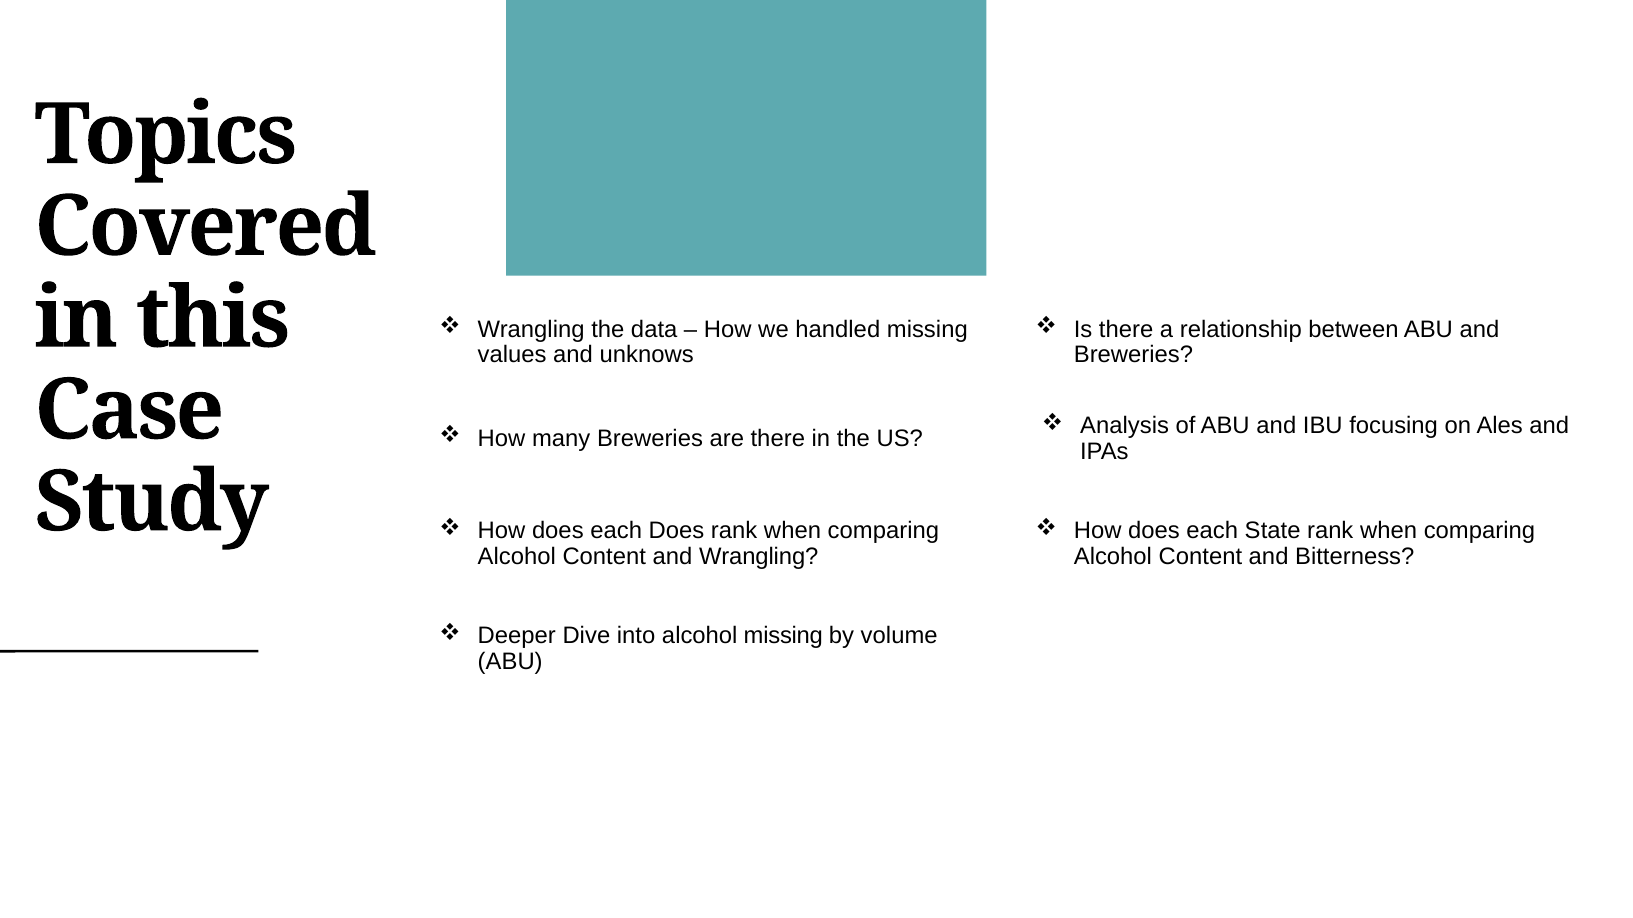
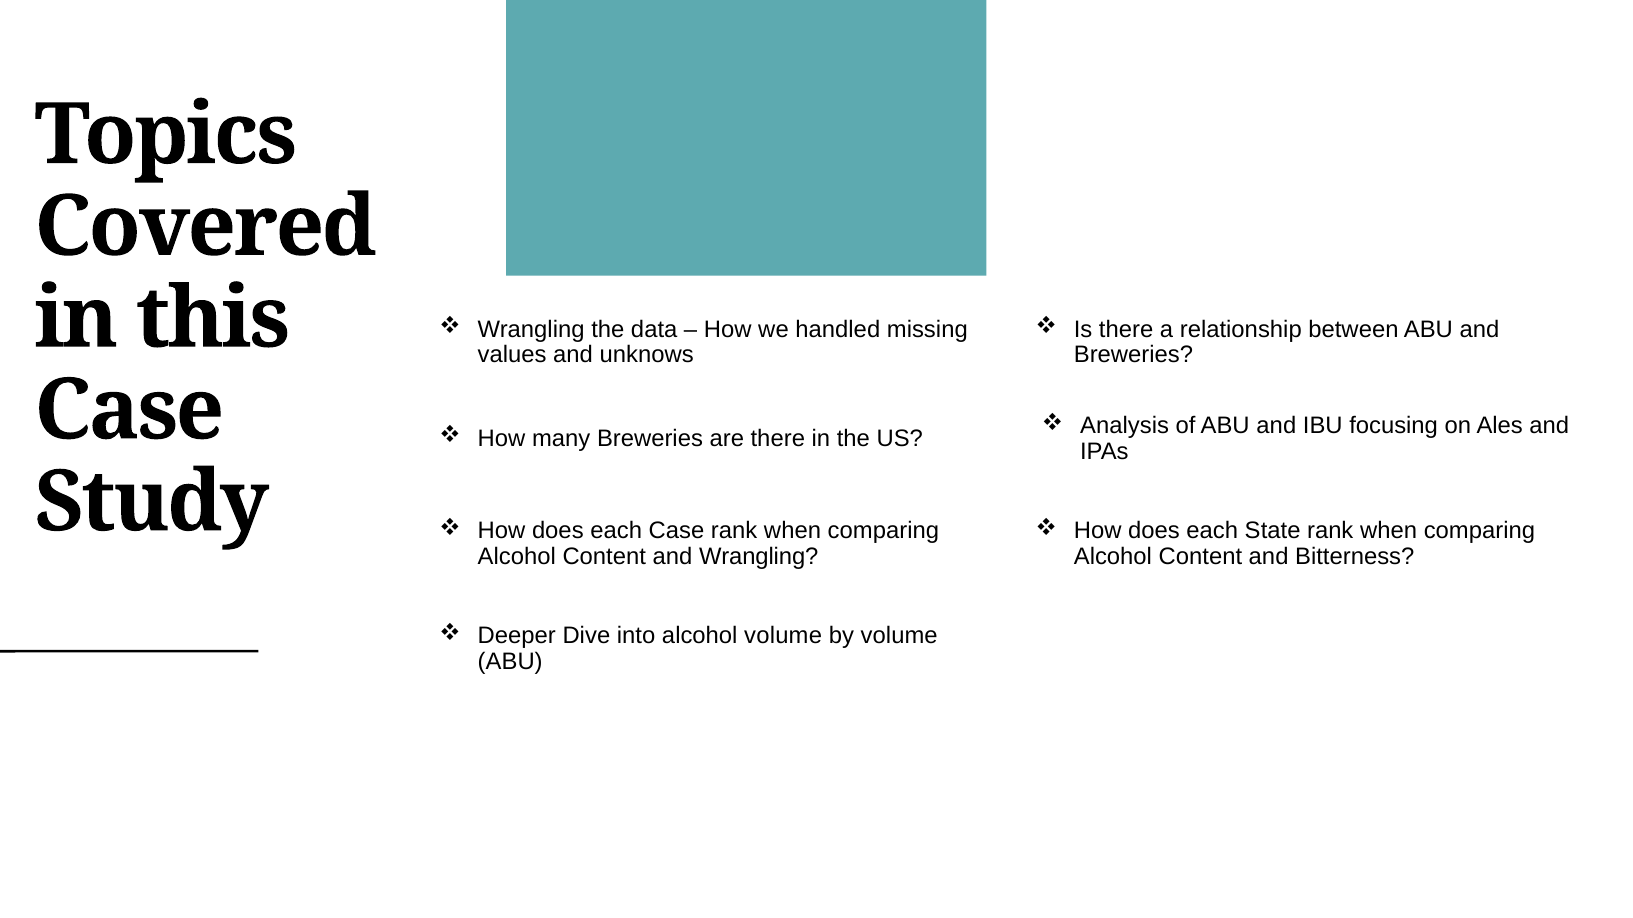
each Does: Does -> Case
alcohol missing: missing -> volume
